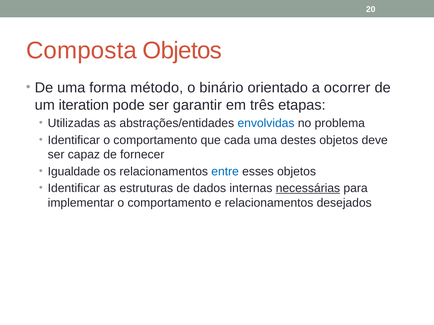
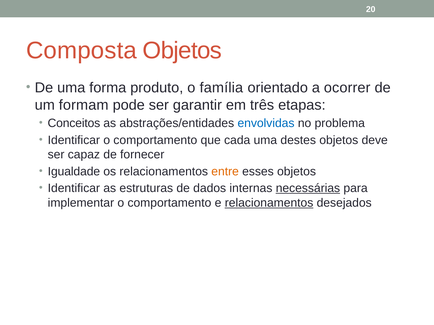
método: método -> produto
binário: binário -> família
iteration: iteration -> formam
Utilizadas: Utilizadas -> Conceitos
entre colour: blue -> orange
relacionamentos at (269, 203) underline: none -> present
